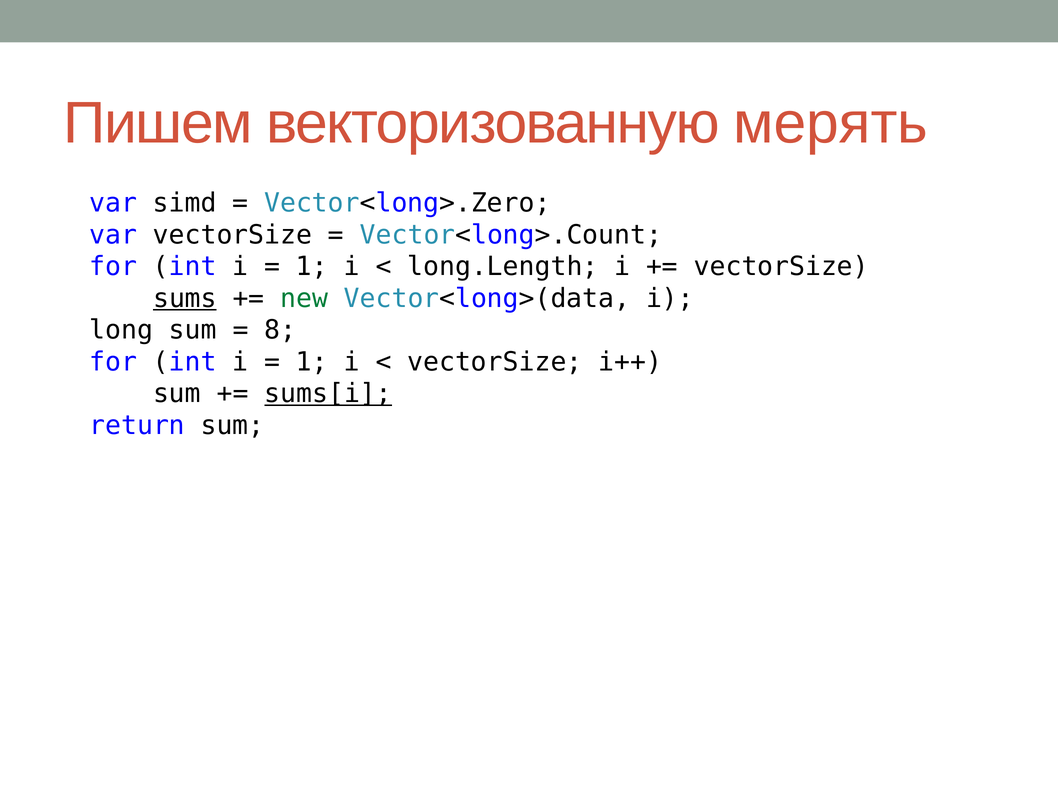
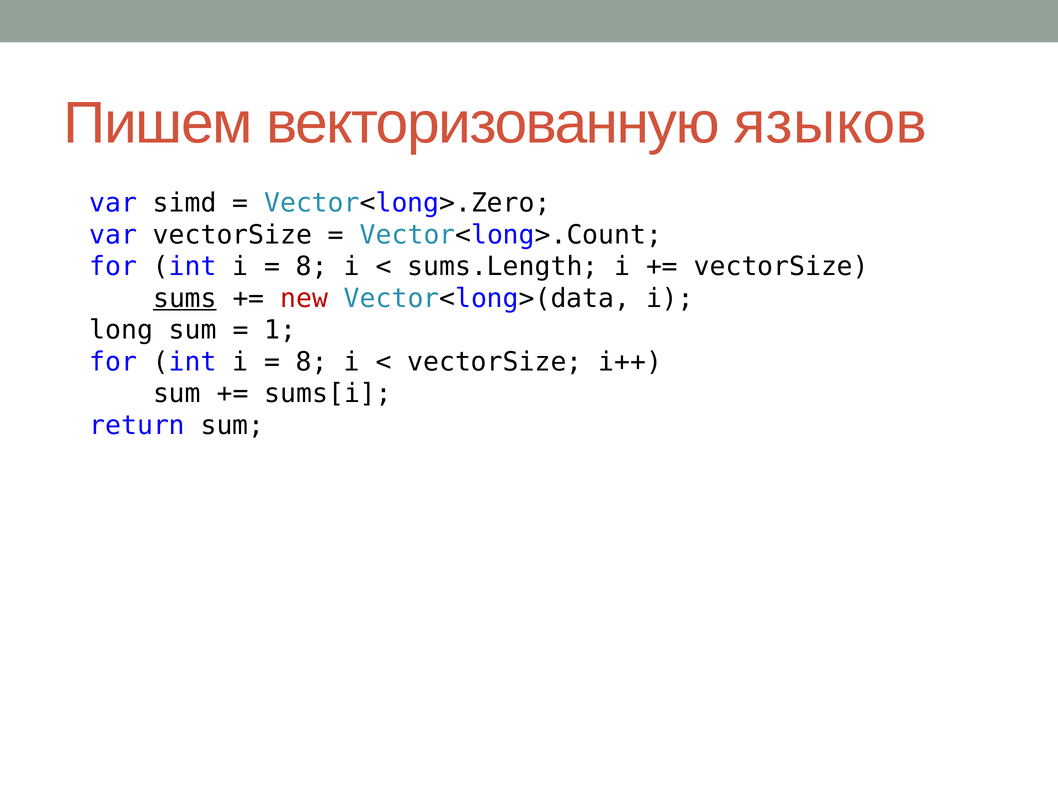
мерять: мерять -> языков
1 at (312, 266): 1 -> 8
long.Length: long.Length -> sums.Length
new colour: green -> red
8: 8 -> 1
1 at (312, 362): 1 -> 8
sums[i underline: present -> none
